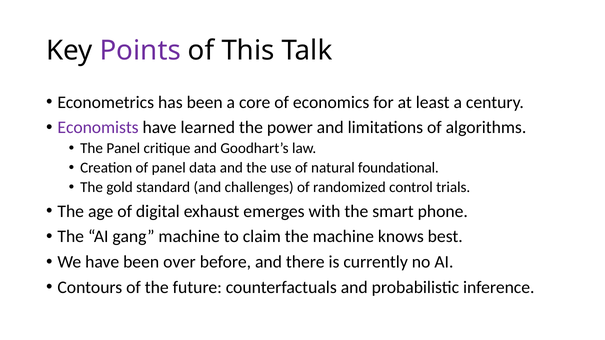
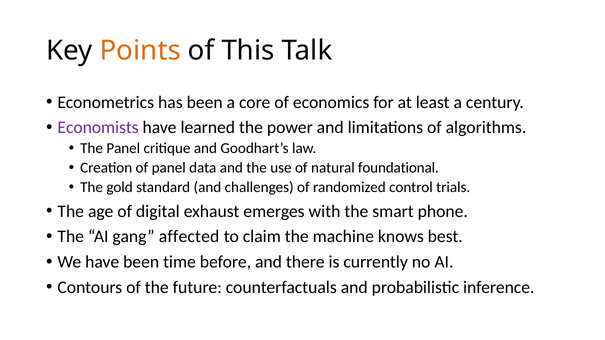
Points colour: purple -> orange
gang machine: machine -> affected
over: over -> time
